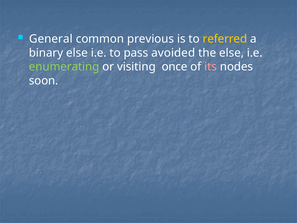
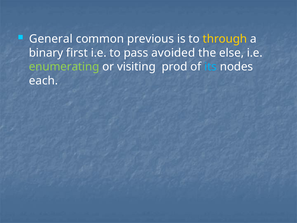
referred: referred -> through
binary else: else -> first
once: once -> prod
its colour: pink -> light blue
soon: soon -> each
